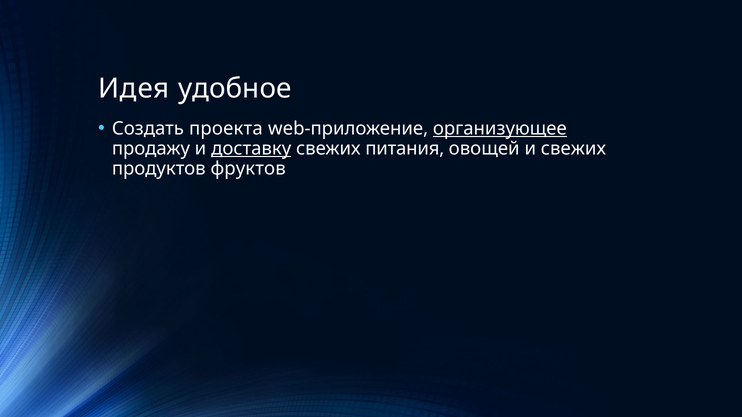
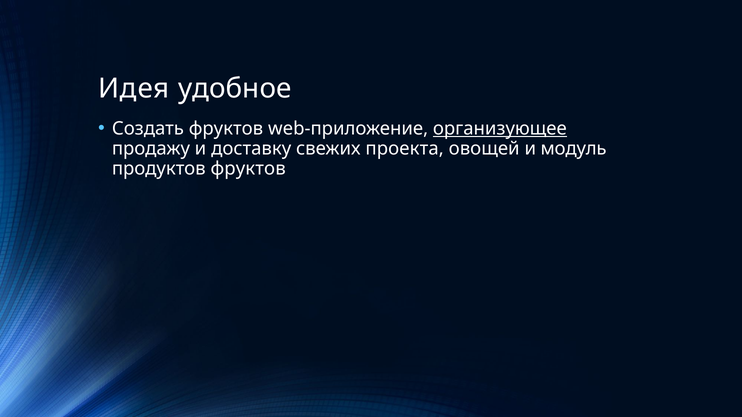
Создать проекта: проекта -> фруктов
доставку underline: present -> none
питания: питания -> проекта
и свежих: свежих -> модуль
